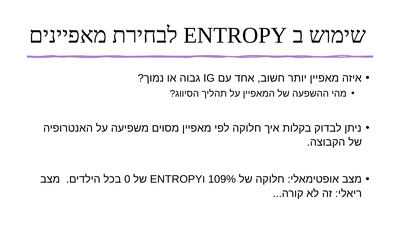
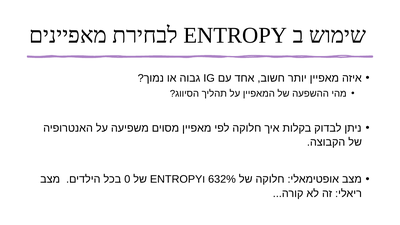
109%: 109% -> 632%
